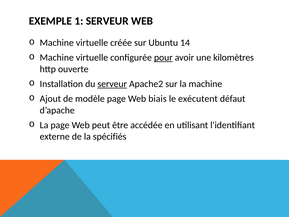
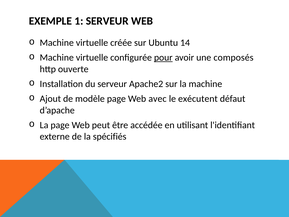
kilomètres: kilomètres -> composés
serveur at (112, 84) underline: present -> none
biais: biais -> avec
